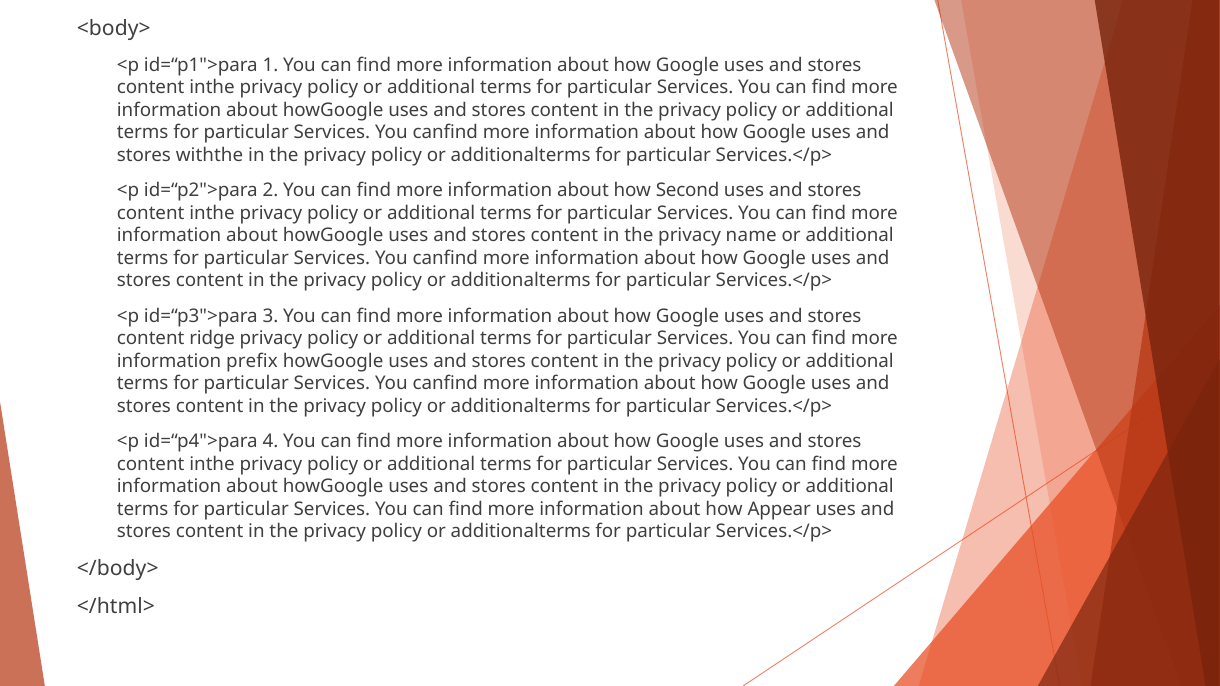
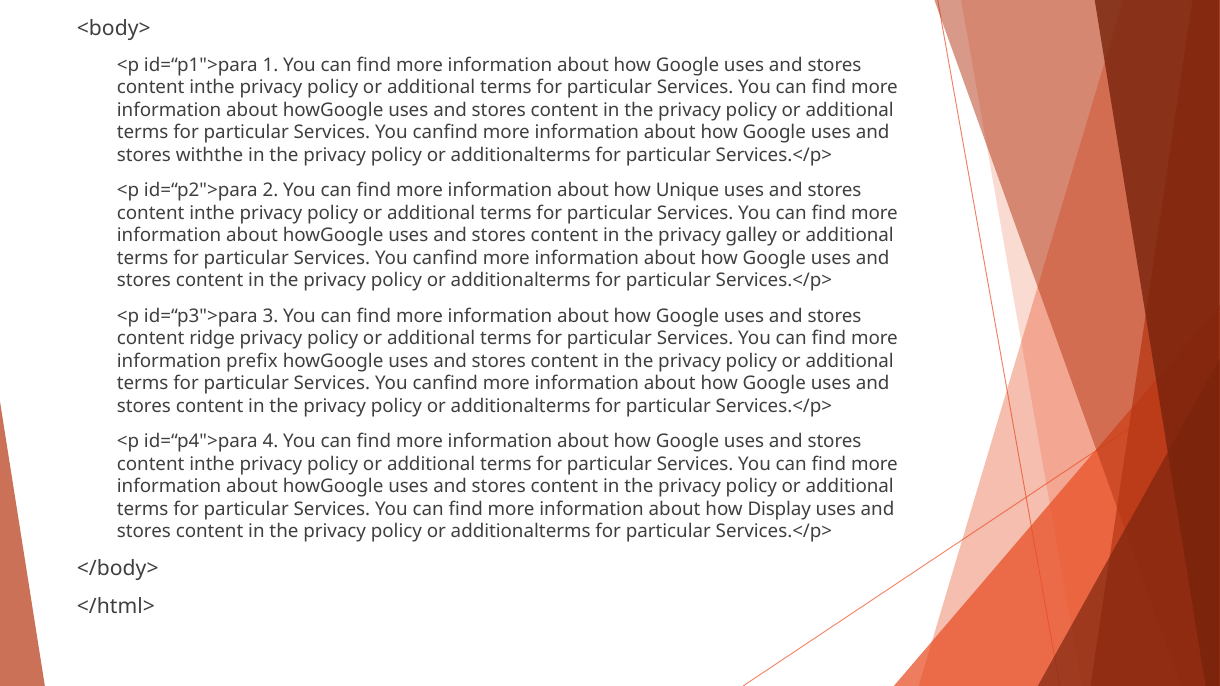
Second: Second -> Unique
name: name -> galley
Appear: Appear -> Display
